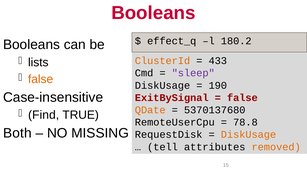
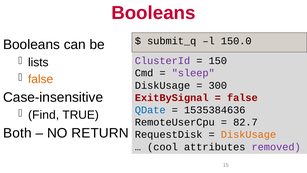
effect_q: effect_q -> submit_q
180.2: 180.2 -> 150.0
ClusterId colour: orange -> purple
433: 433 -> 150
190: 190 -> 300
QDate colour: orange -> blue
5370137680: 5370137680 -> 1535384636
78.8: 78.8 -> 82.7
MISSING: MISSING -> RETURN
tell: tell -> cool
removed colour: orange -> purple
